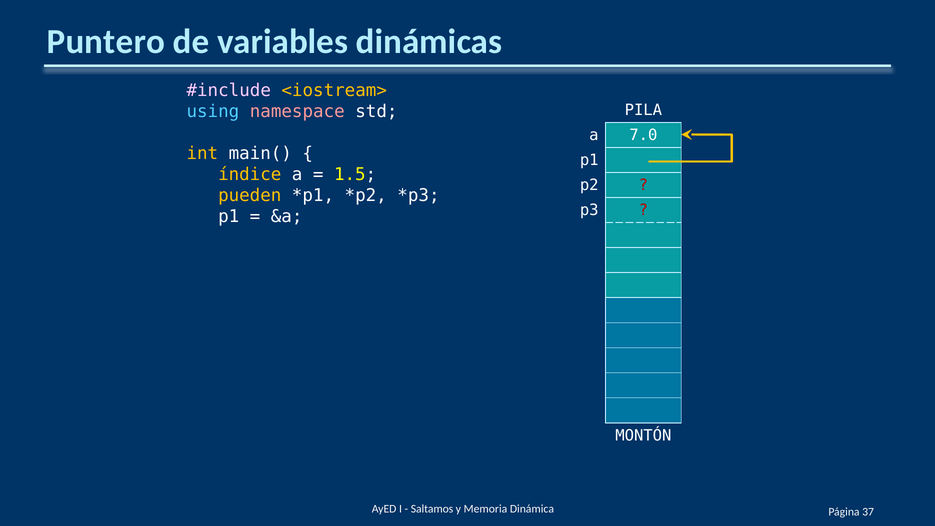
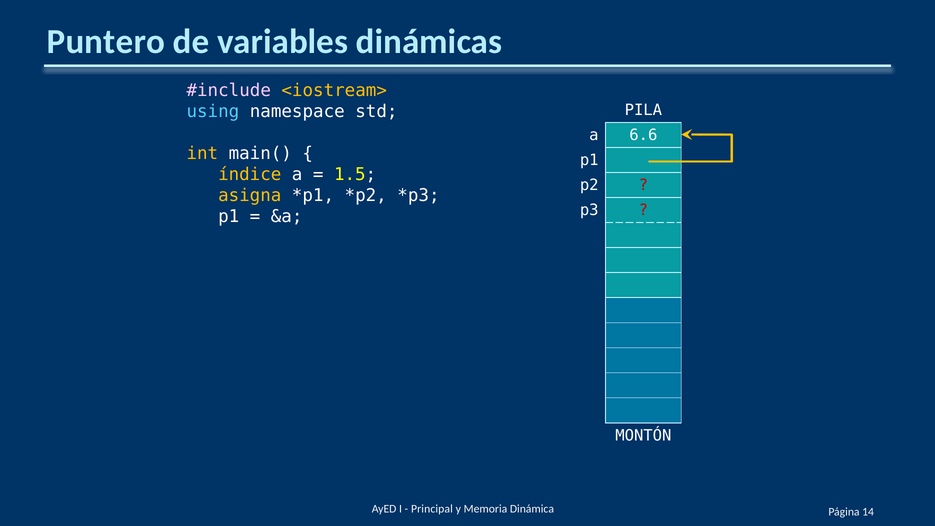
namespace colour: pink -> white
7.0: 7.0 -> 6.6
pueden: pueden -> asigna
Saltamos: Saltamos -> Principal
37: 37 -> 14
